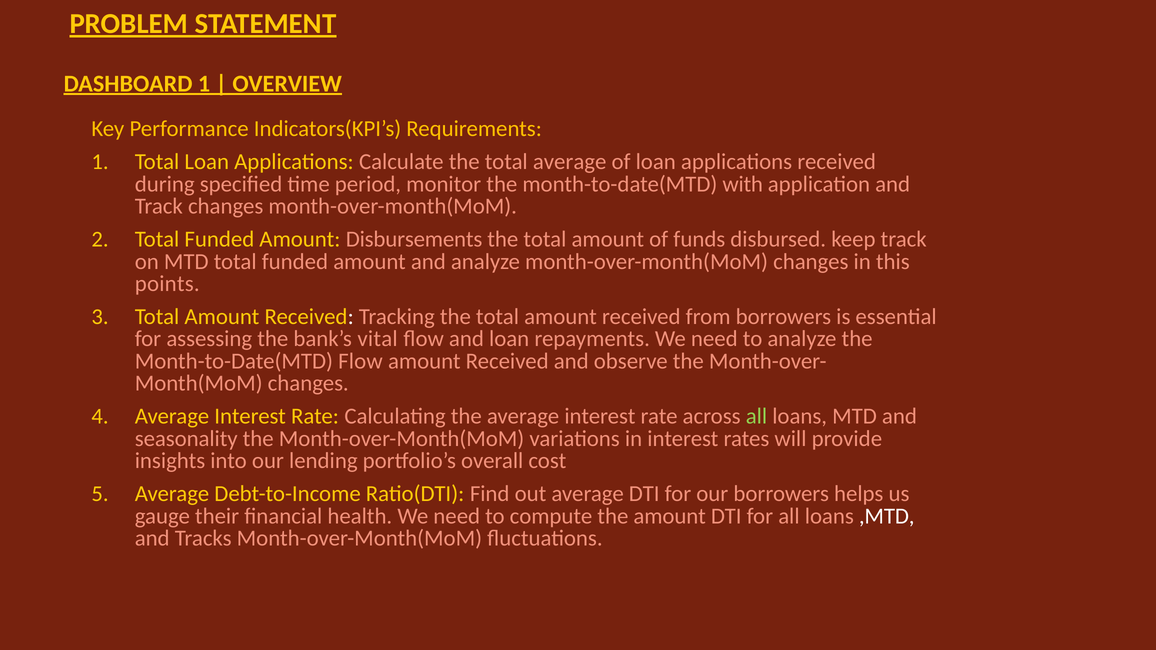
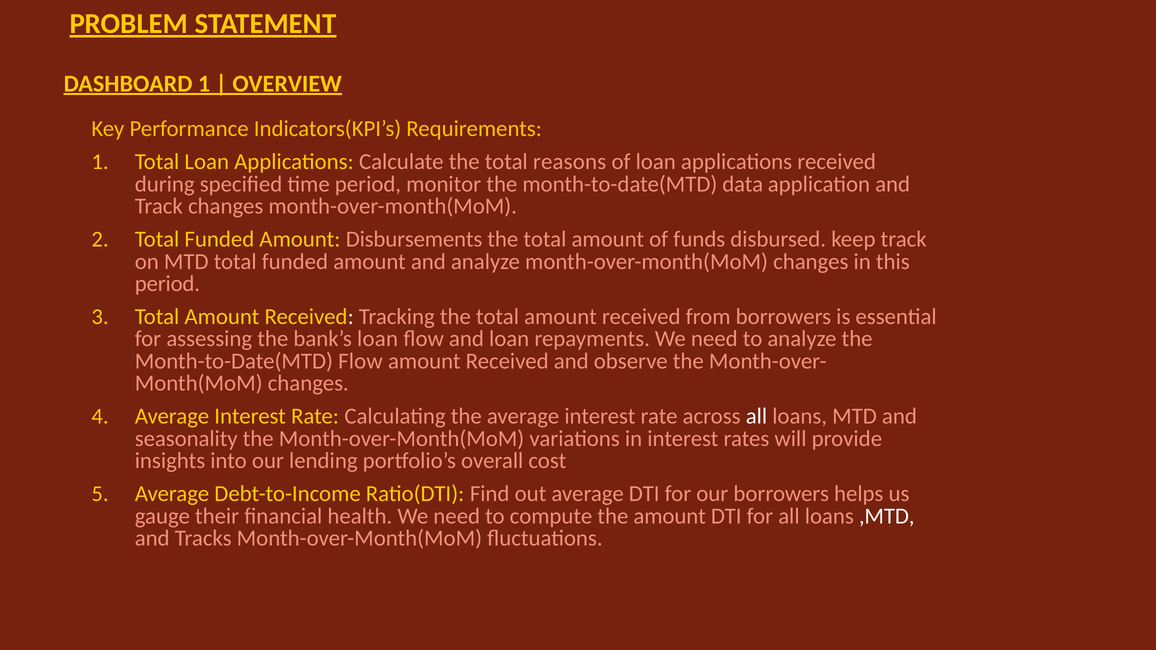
total average: average -> reasons
with: with -> data
points at (167, 284): points -> period
bank’s vital: vital -> loan
all at (756, 417) colour: light green -> white
